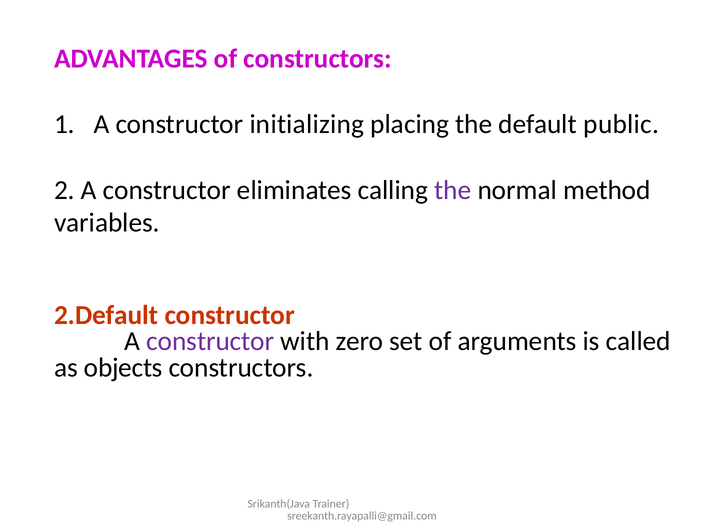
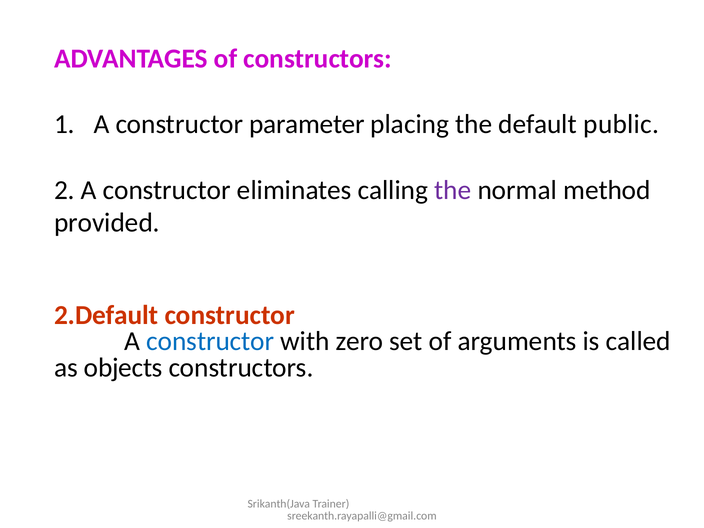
initializing: initializing -> parameter
variables: variables -> provided
constructor at (210, 341) colour: purple -> blue
